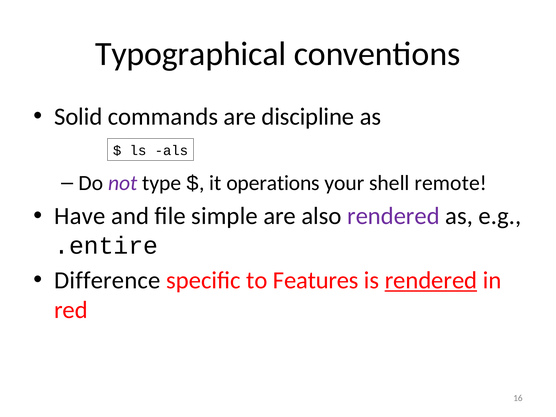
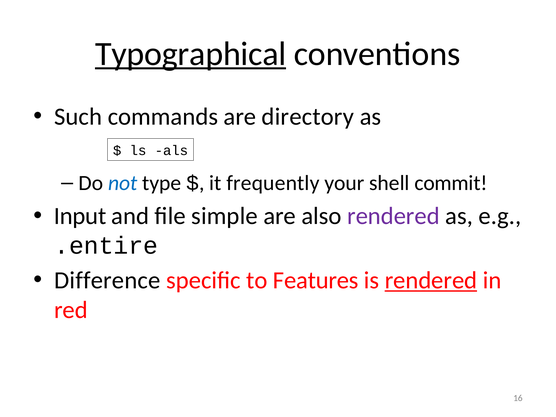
Typographical underline: none -> present
Solid: Solid -> Such
discipline: discipline -> directory
not colour: purple -> blue
operations: operations -> frequently
remote: remote -> commit
Have: Have -> Input
